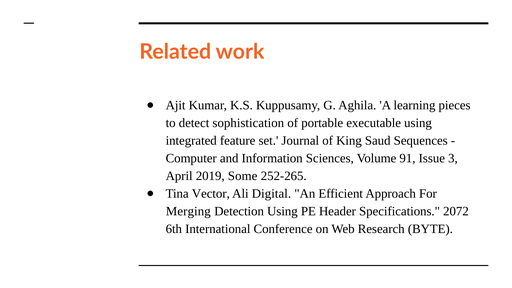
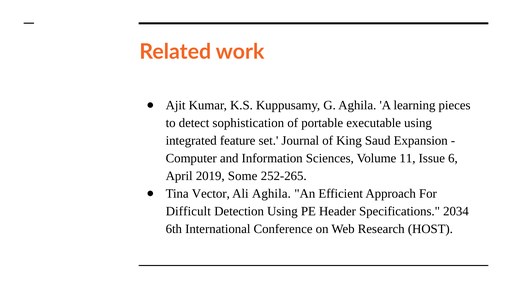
Sequences: Sequences -> Expansion
91: 91 -> 11
3: 3 -> 6
Ali Digital: Digital -> Aghila
Merging: Merging -> Difficult
2072: 2072 -> 2034
BYTE: BYTE -> HOST
